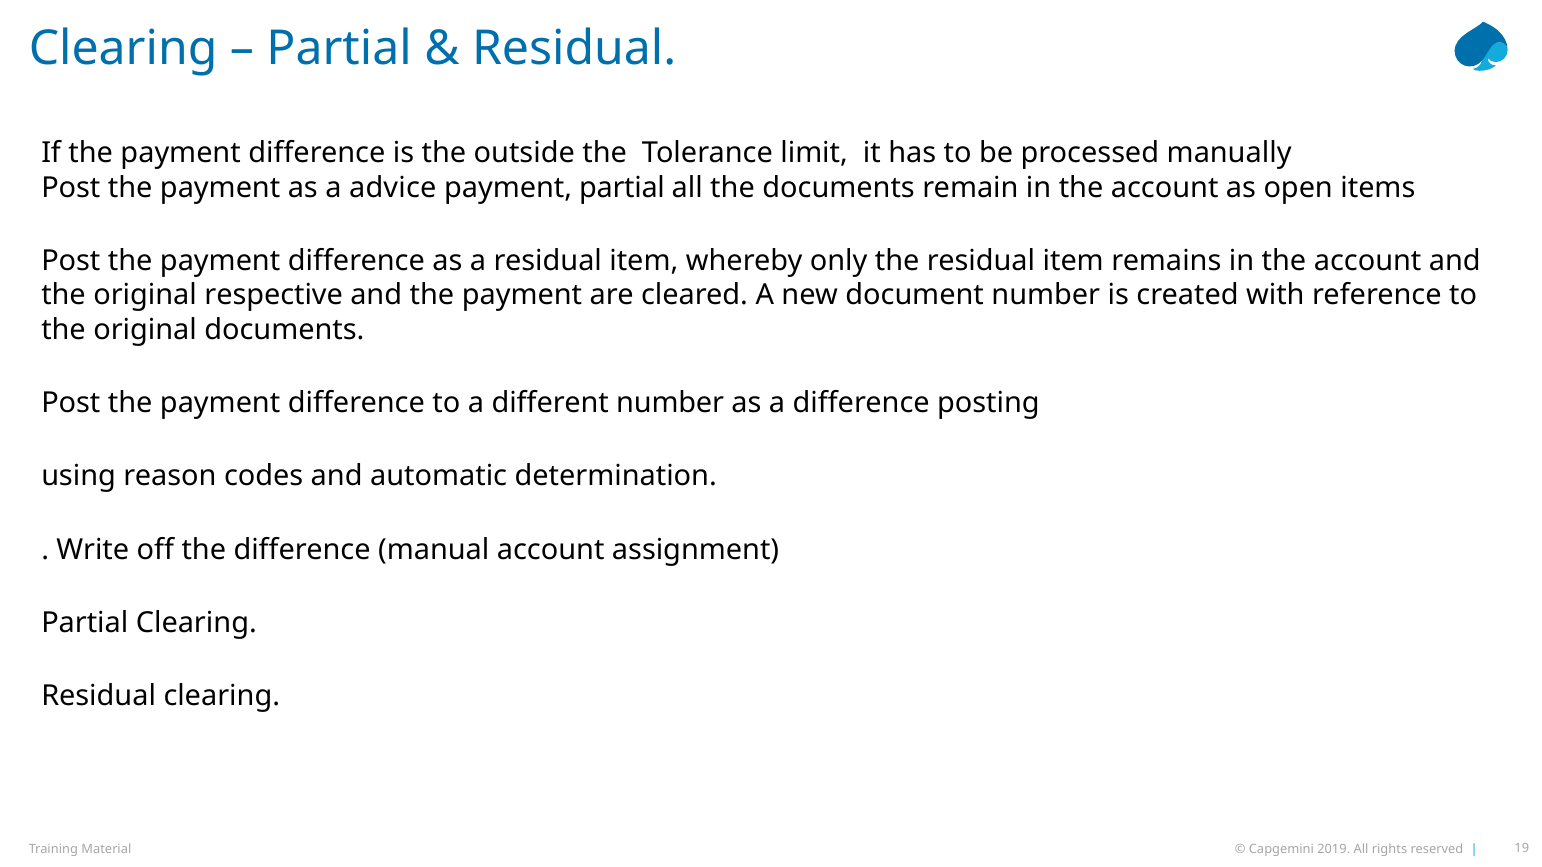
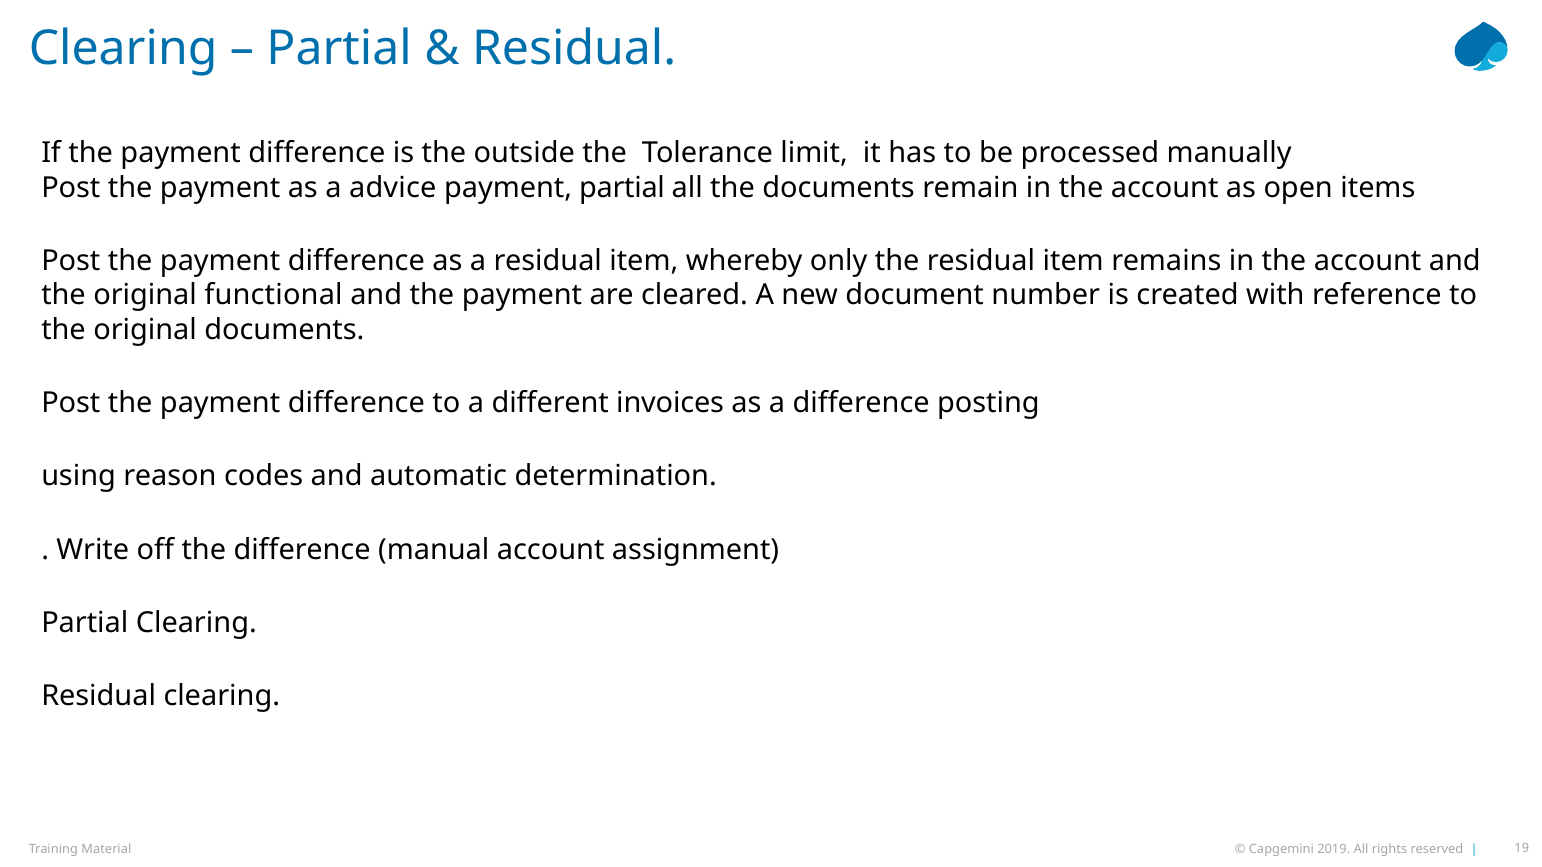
respective: respective -> functional
different number: number -> invoices
